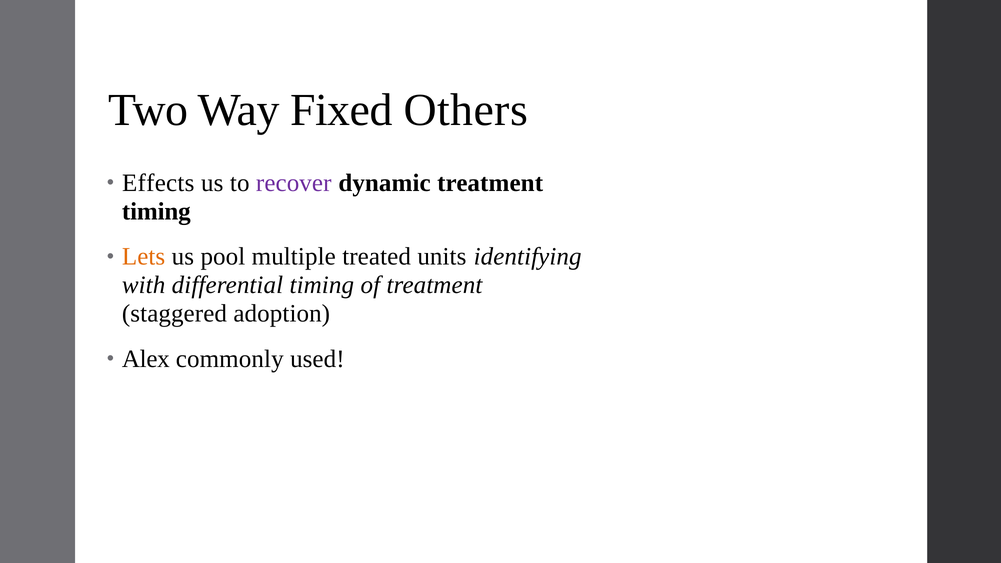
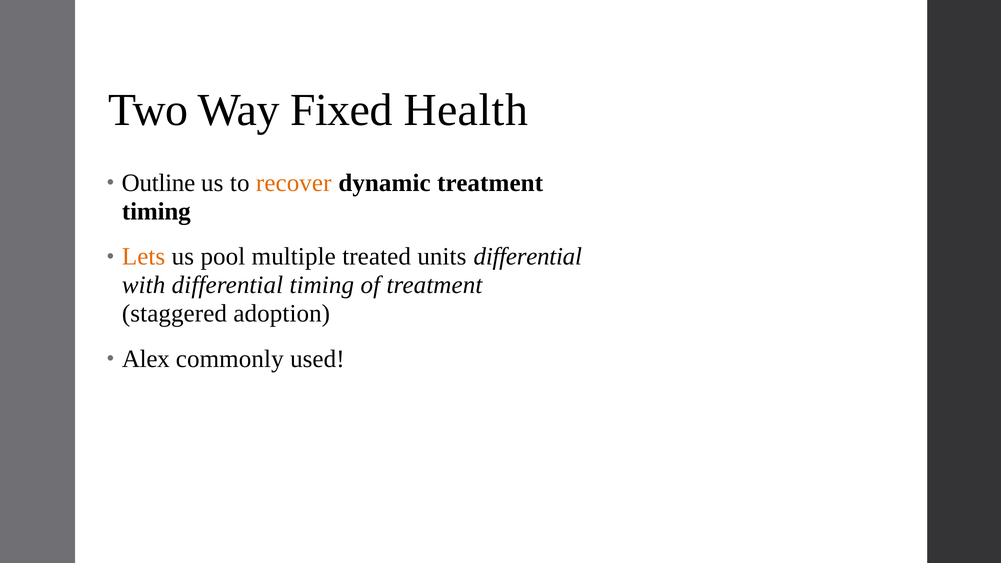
Others: Others -> Health
Effects: Effects -> Outline
recover colour: purple -> orange
units identifying: identifying -> differential
